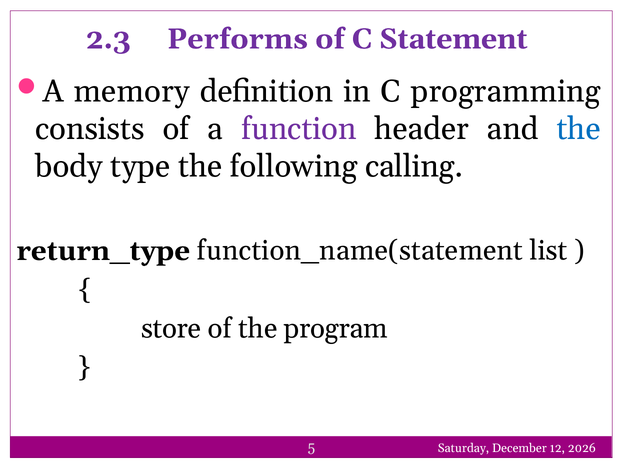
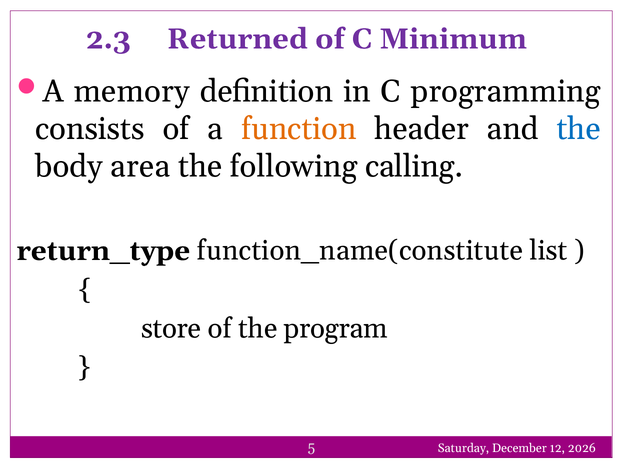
Performs: Performs -> Returned
Statement: Statement -> Minimum
function colour: purple -> orange
type: type -> area
function_name(statement: function_name(statement -> function_name(constitute
